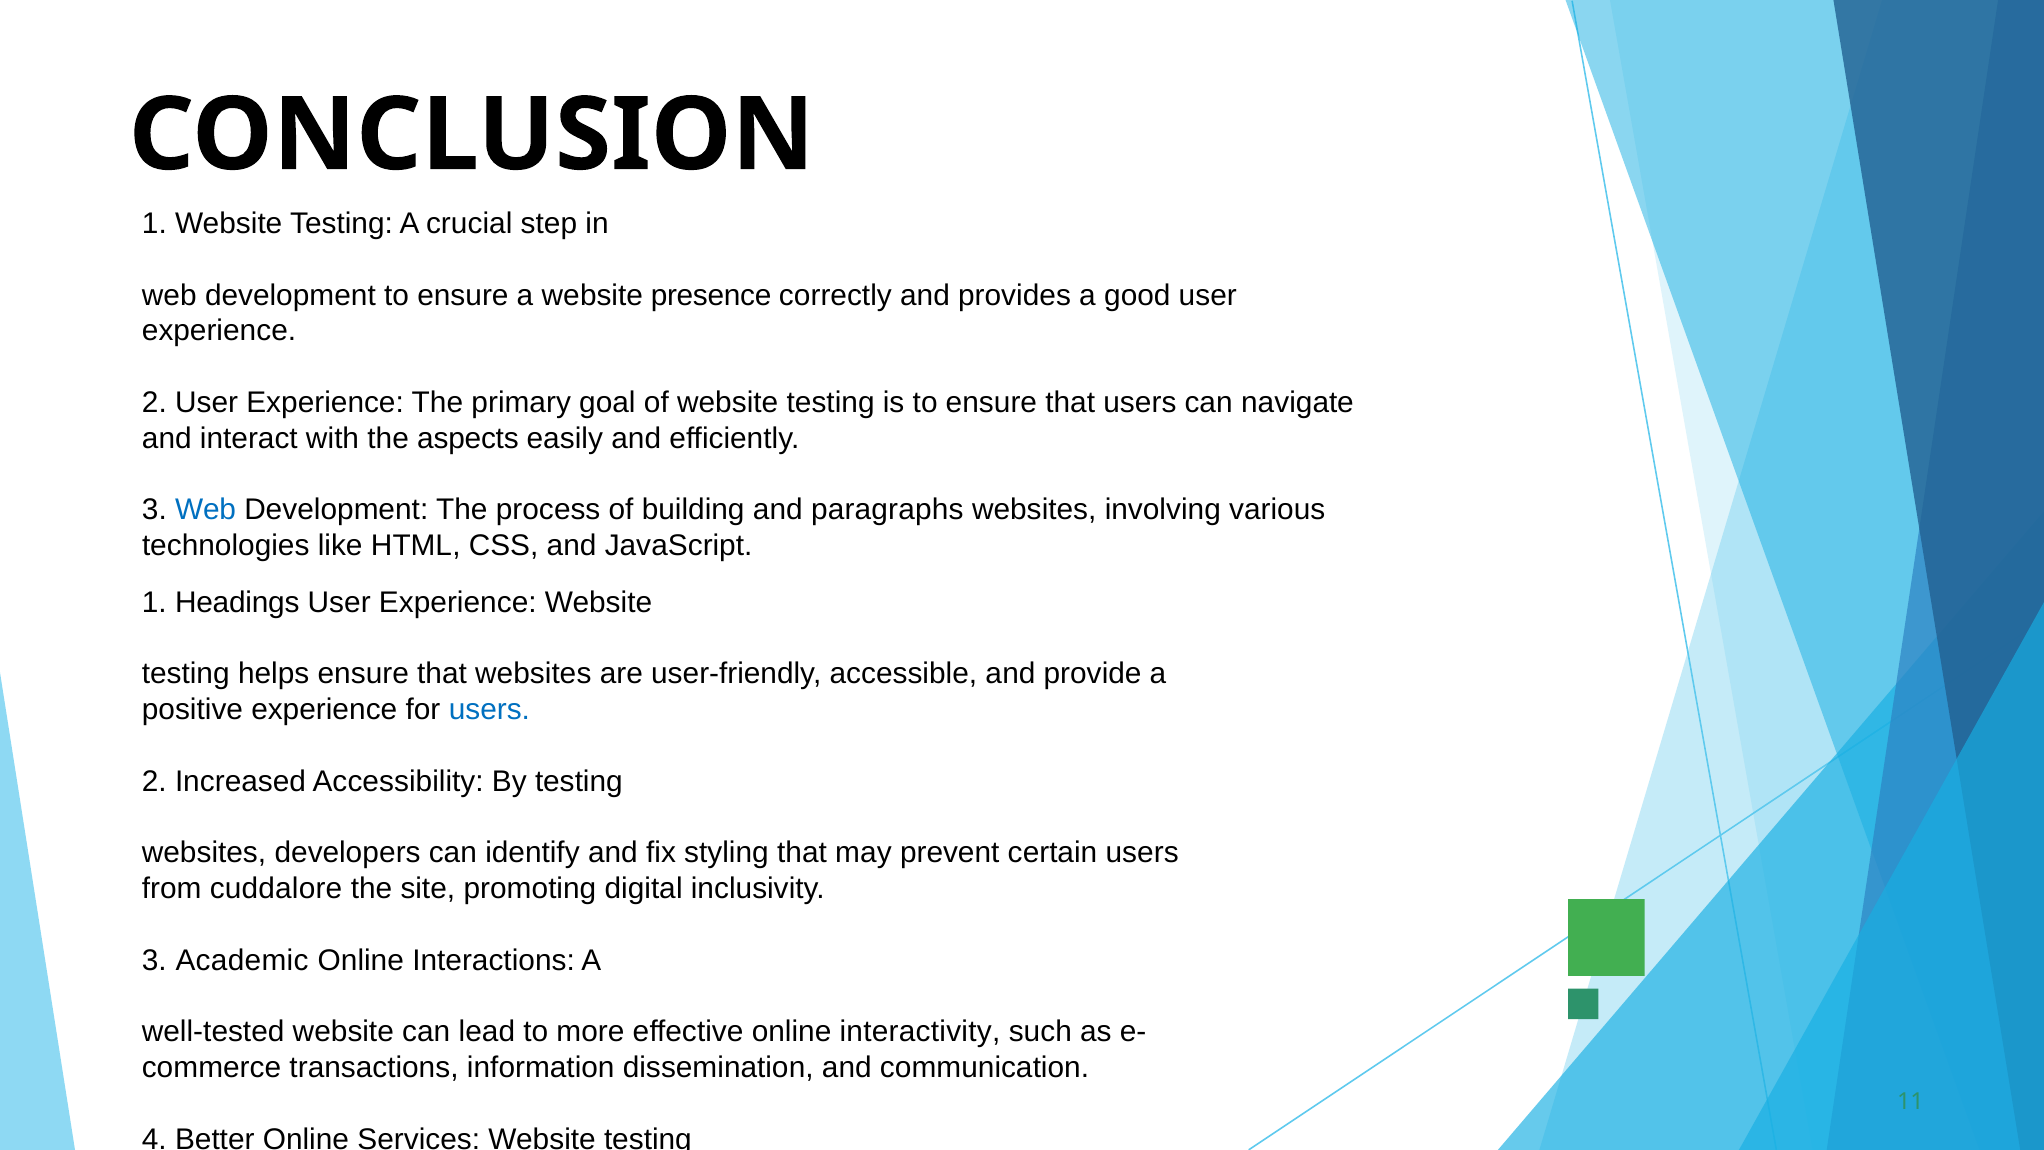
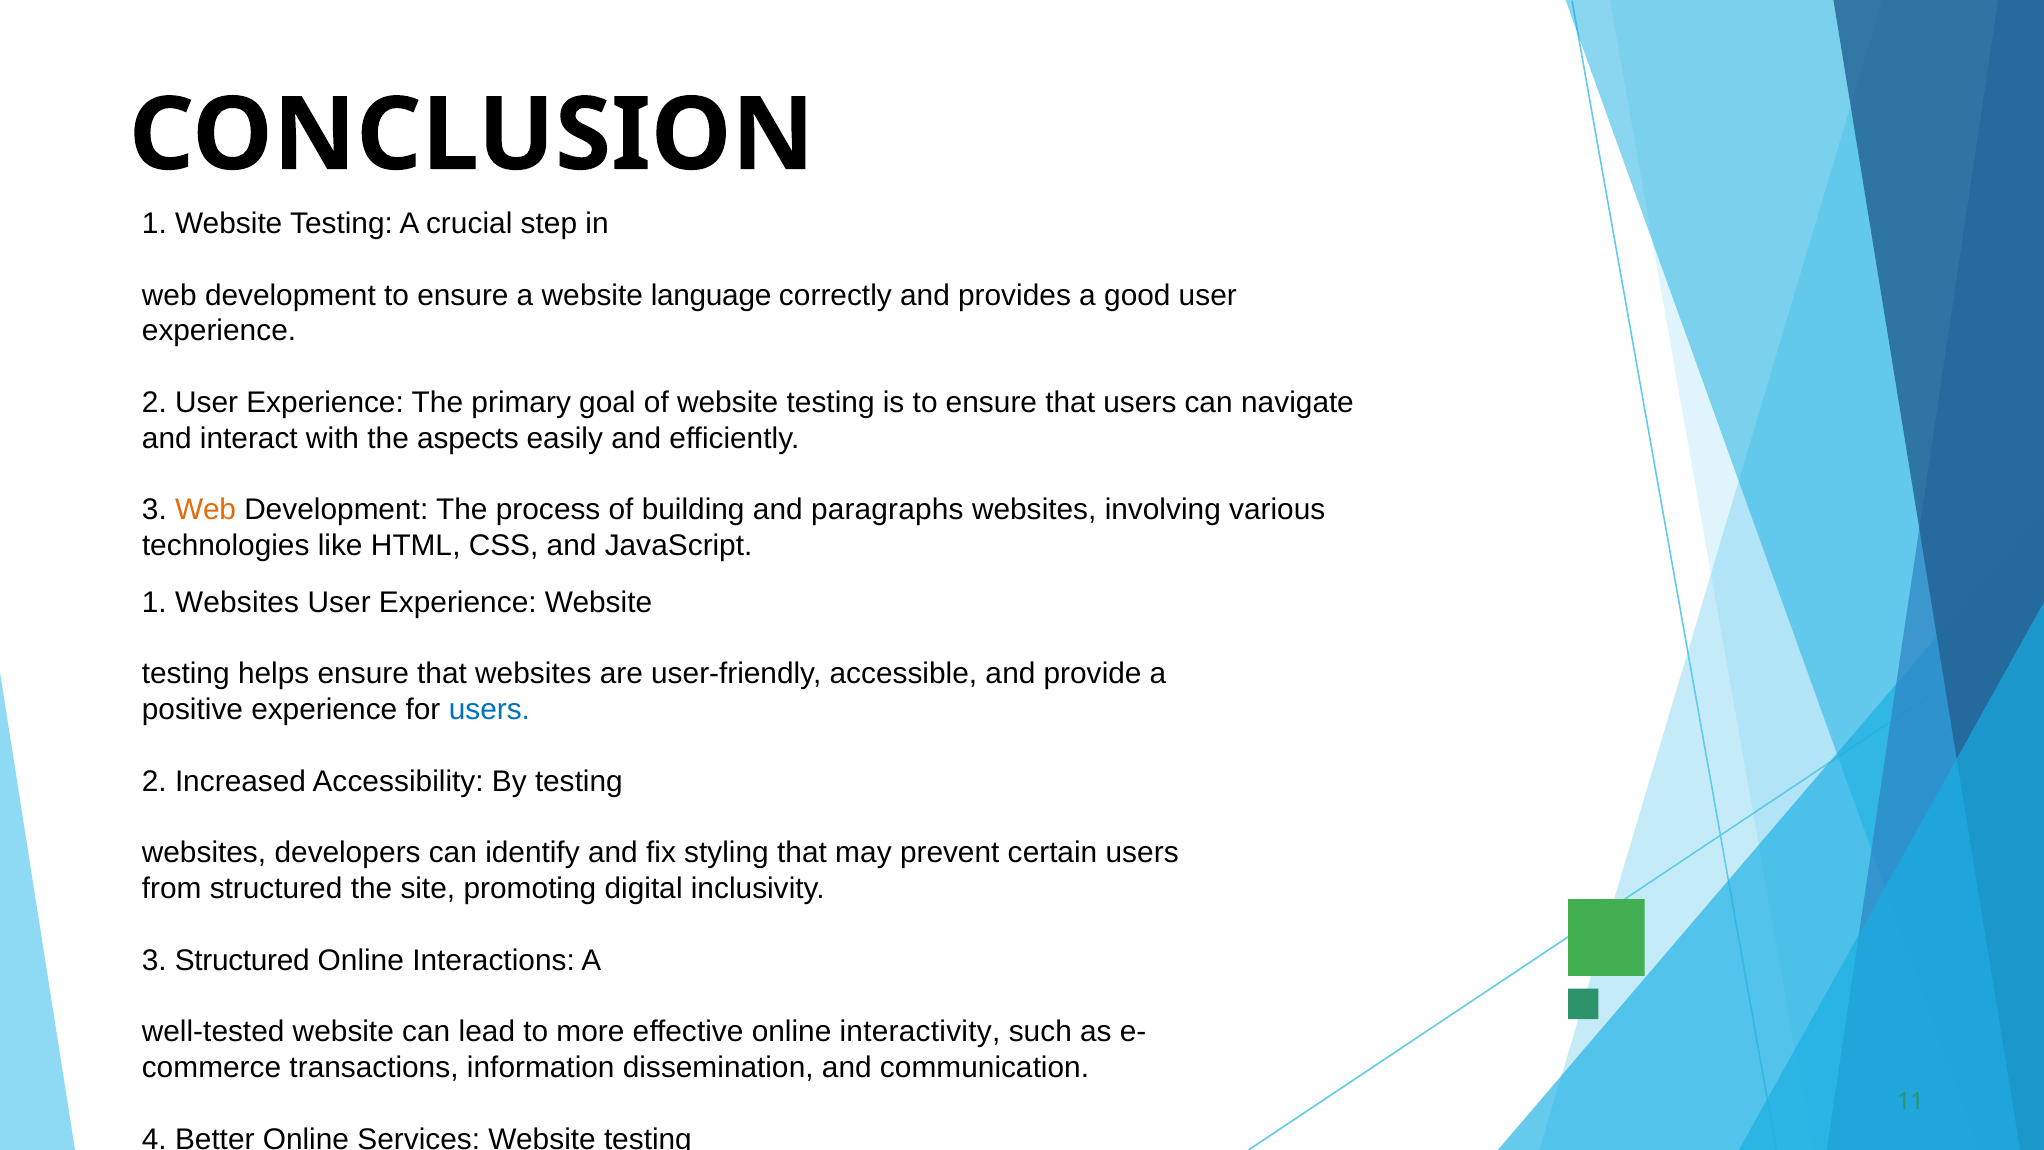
presence: presence -> language
Web at (206, 510) colour: blue -> orange
1 Headings: Headings -> Websites
from cuddalore: cuddalore -> structured
3 Academic: Academic -> Structured
